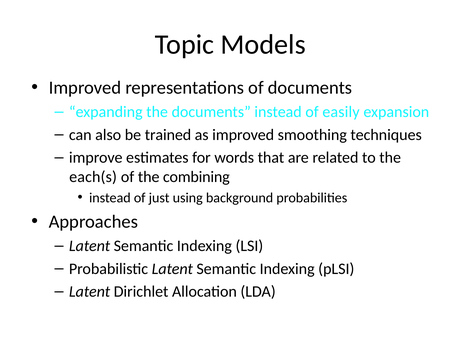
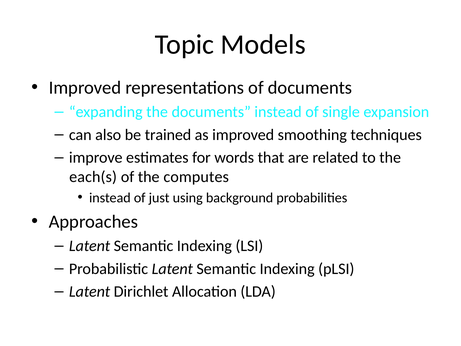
easily: easily -> single
combining: combining -> computes
